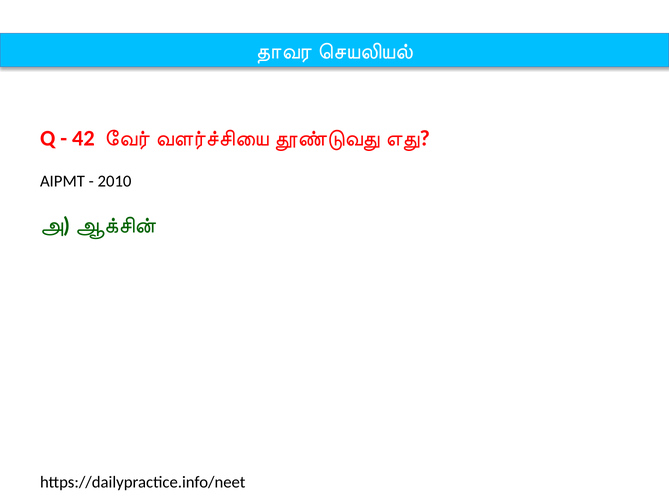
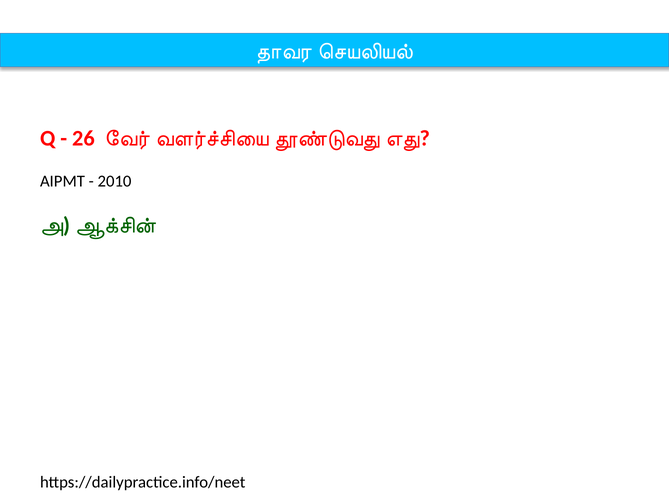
42: 42 -> 26
